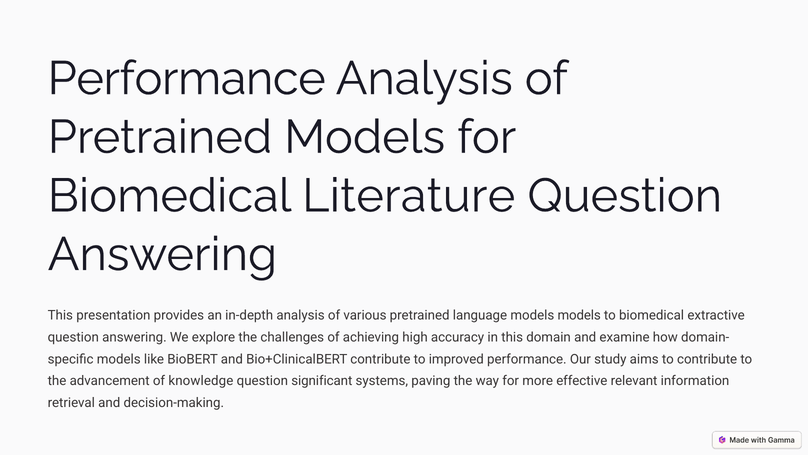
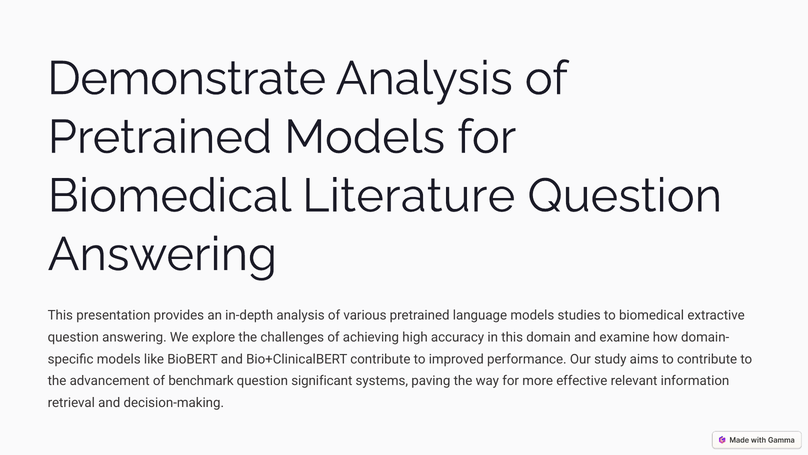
Performance at (187, 79): Performance -> Demonstrate
models models: models -> studies
knowledge: knowledge -> benchmark
